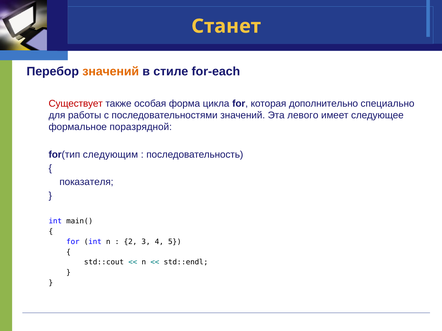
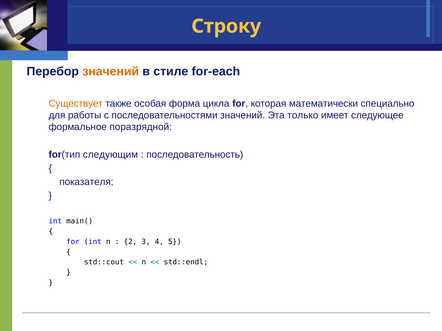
Станет: Станет -> Строку
Существует colour: red -> orange
дополнительно: дополнительно -> математически
левого: левого -> только
